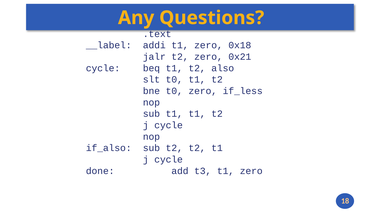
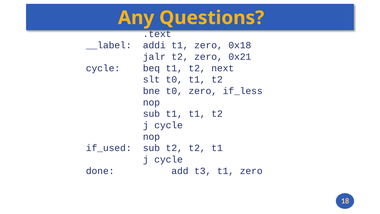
also: also -> next
if_also: if_also -> if_used
